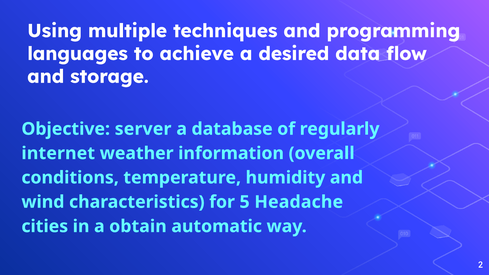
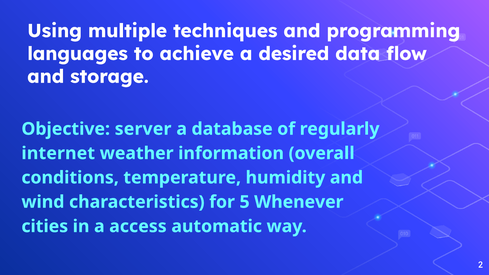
Headache: Headache -> Whenever
obtain: obtain -> access
